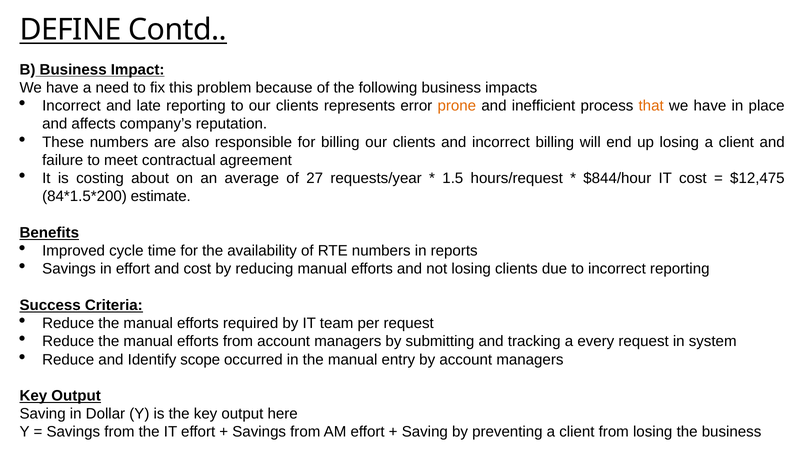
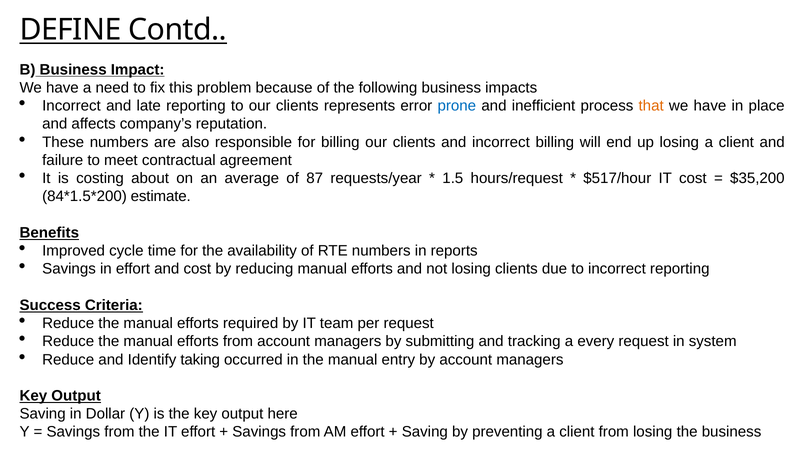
prone colour: orange -> blue
27: 27 -> 87
$844/hour: $844/hour -> $517/hour
$12,475: $12,475 -> $35,200
scope: scope -> taking
